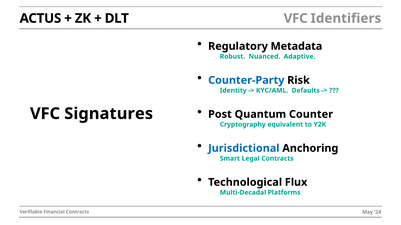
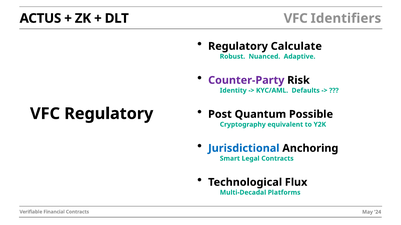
Metadata: Metadata -> Calculate
Counter-Party colour: blue -> purple
Counter: Counter -> Possible
VFC Signatures: Signatures -> Regulatory
